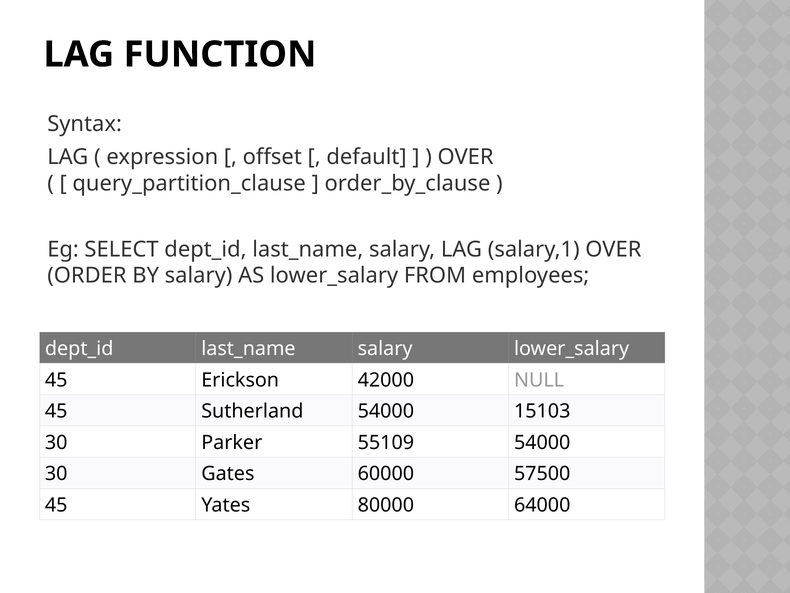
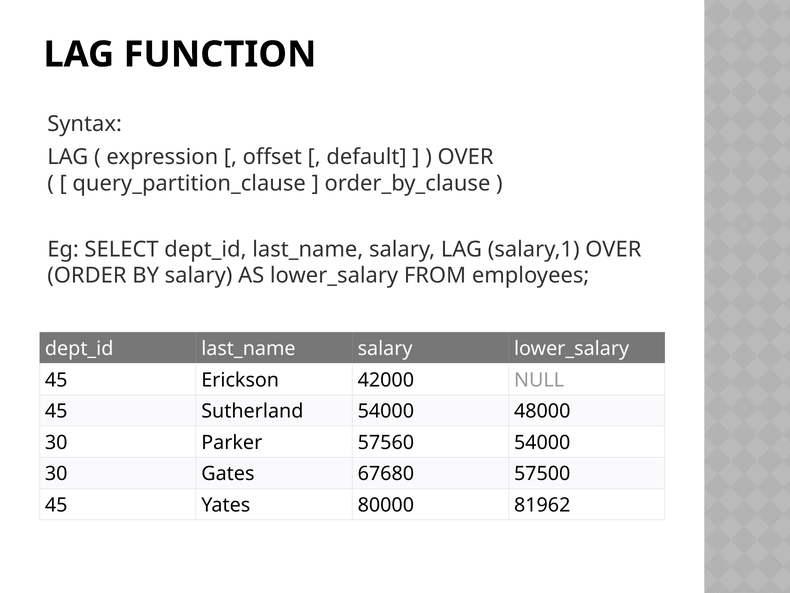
15103: 15103 -> 48000
55109: 55109 -> 57560
60000: 60000 -> 67680
64000: 64000 -> 81962
